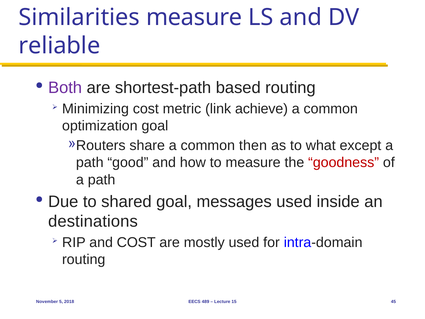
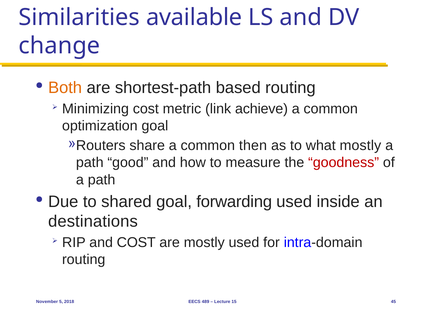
Similarities measure: measure -> available
reliable: reliable -> change
Both colour: purple -> orange
what except: except -> mostly
messages: messages -> forwarding
